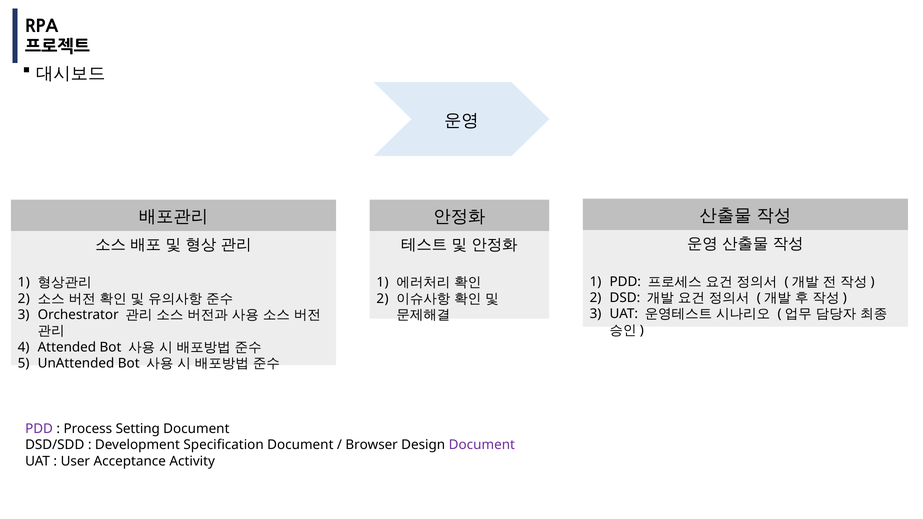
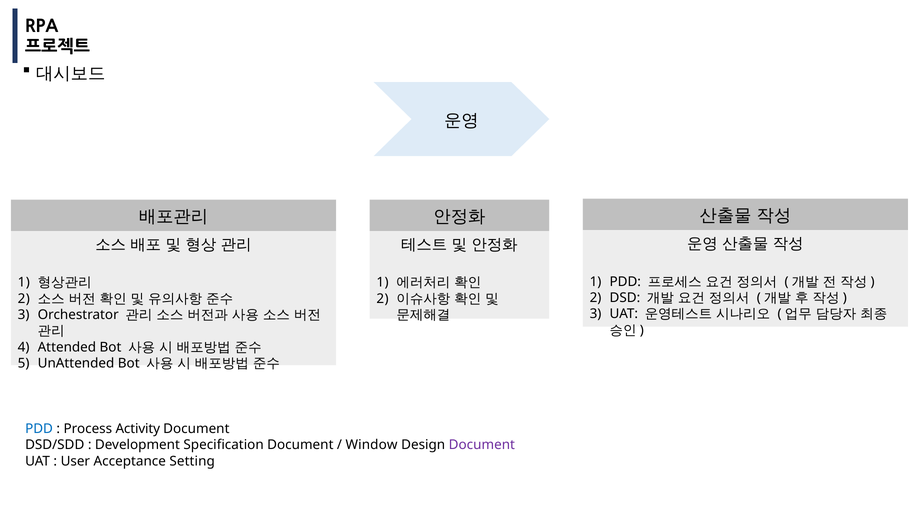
PDD at (39, 429) colour: purple -> blue
Setting: Setting -> Activity
Browser: Browser -> Window
Activity: Activity -> Setting
